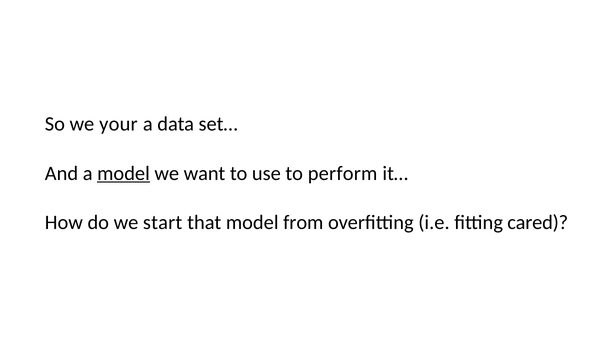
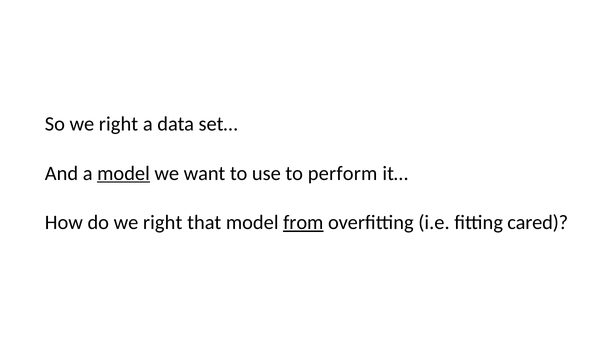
So we your: your -> right
do we start: start -> right
from underline: none -> present
